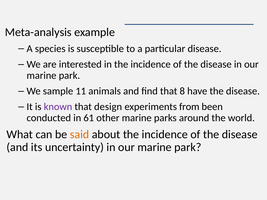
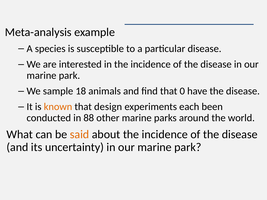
11: 11 -> 18
8: 8 -> 0
known colour: purple -> orange
from: from -> each
61: 61 -> 88
